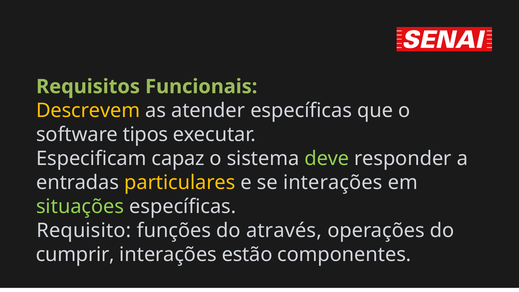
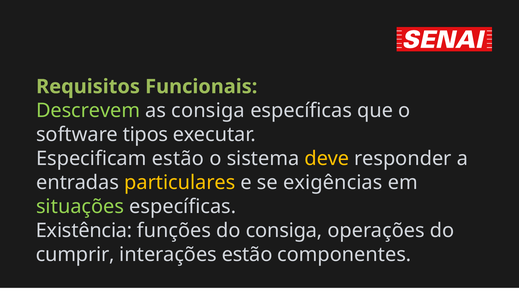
Descrevem colour: yellow -> light green
as atender: atender -> consiga
Especificam capaz: capaz -> estão
deve colour: light green -> yellow
se interações: interações -> exigências
Requisito: Requisito -> Existência
do através: através -> consiga
